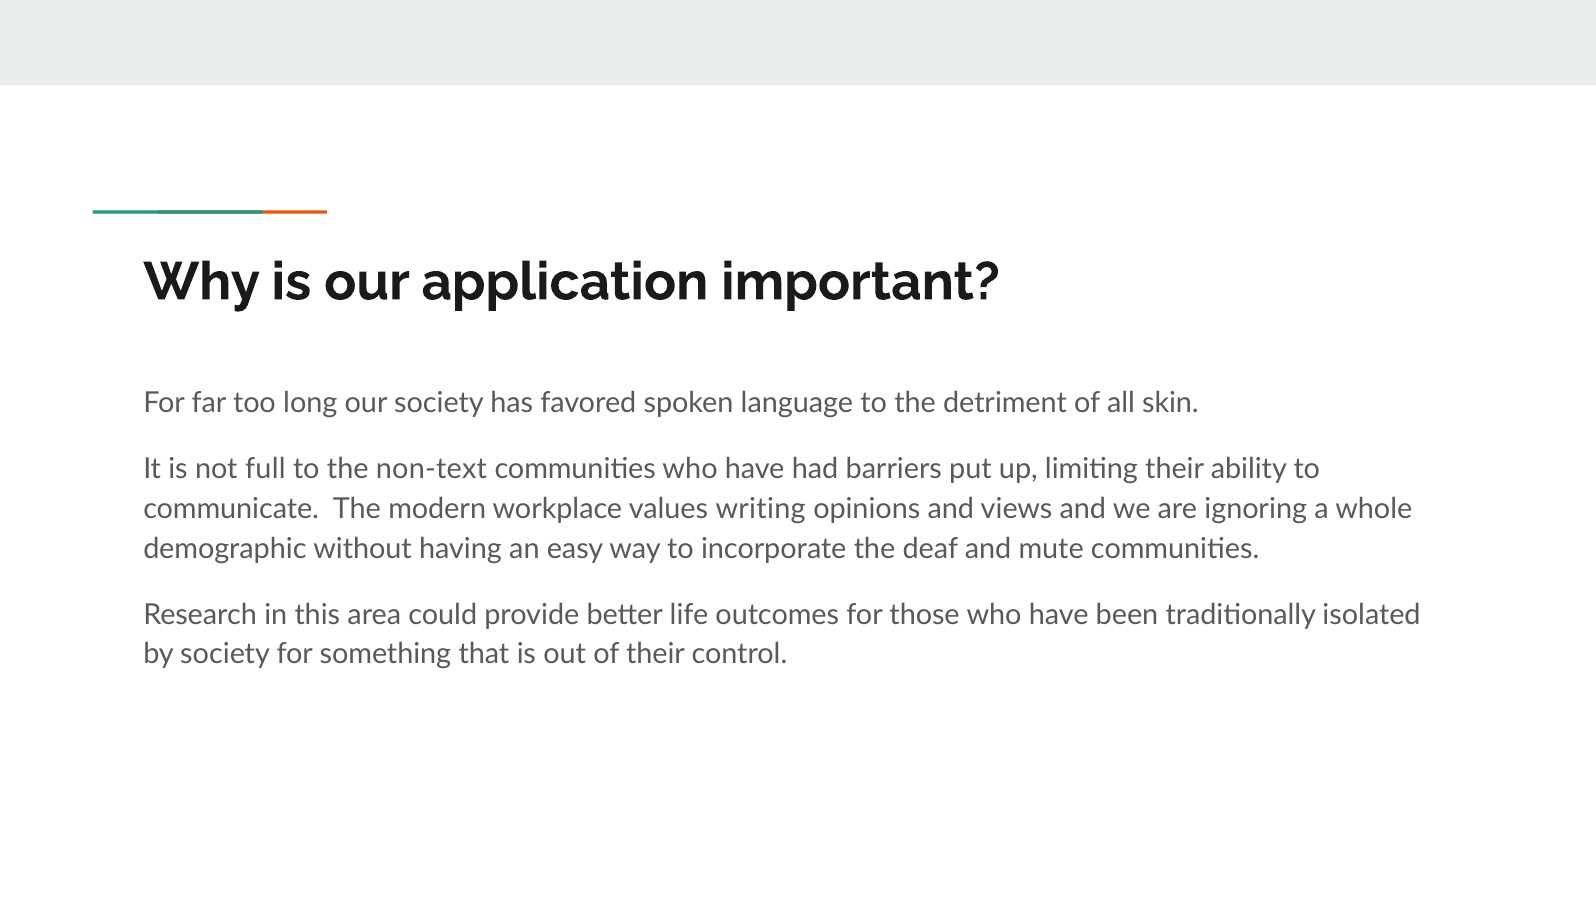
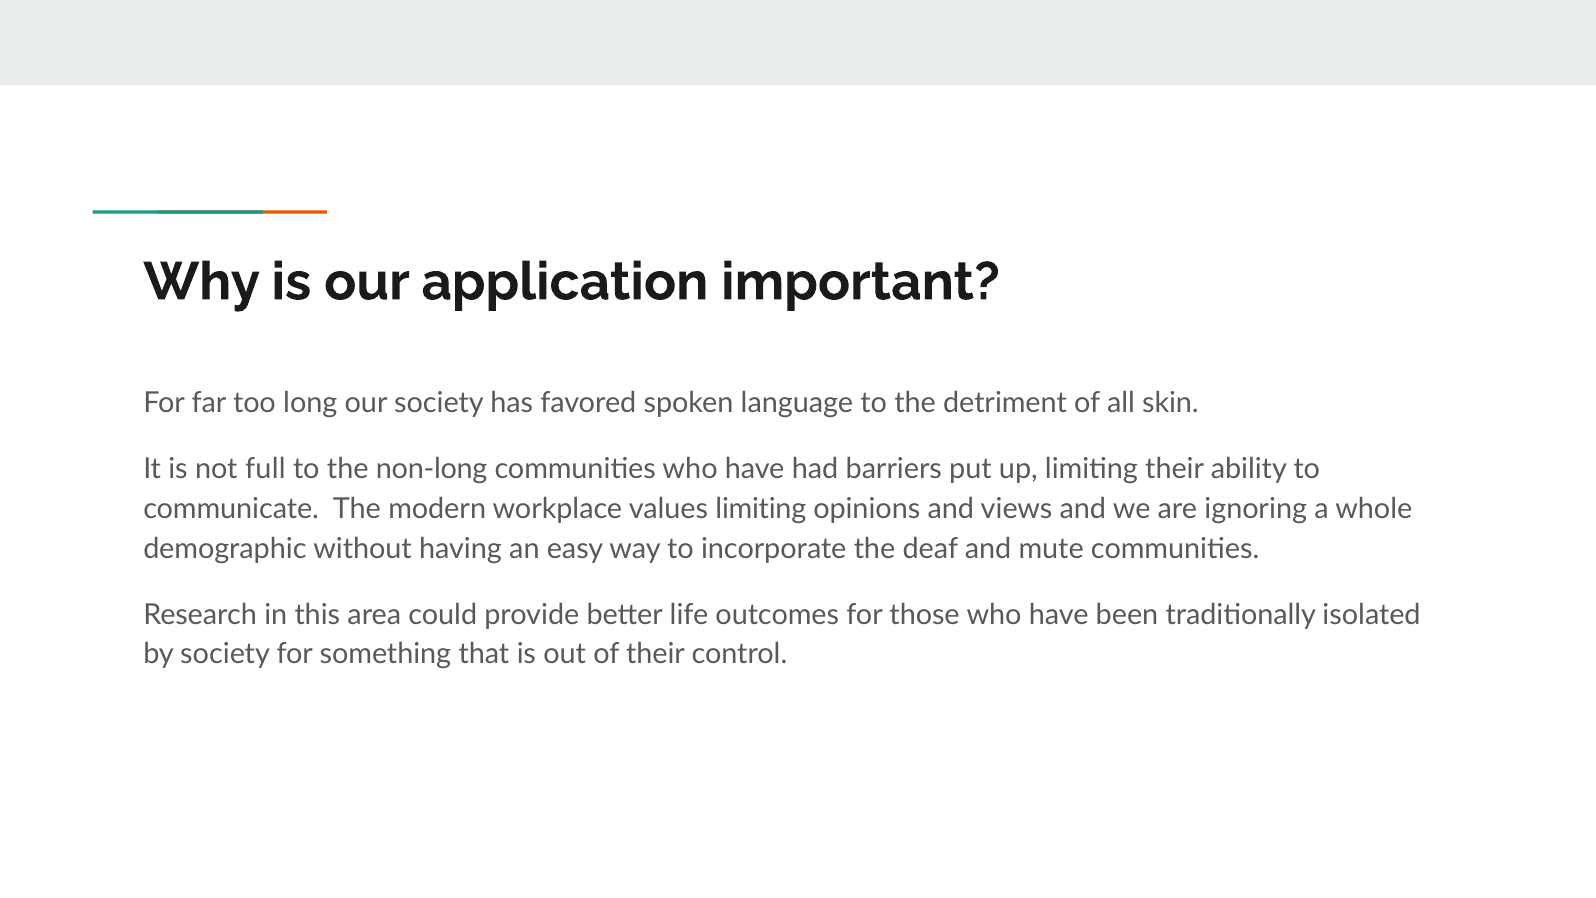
non-text: non-text -> non-long
values writing: writing -> limiting
